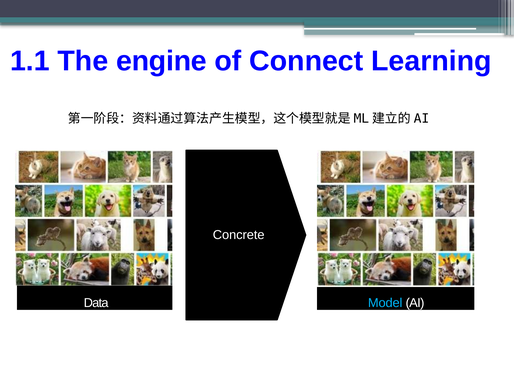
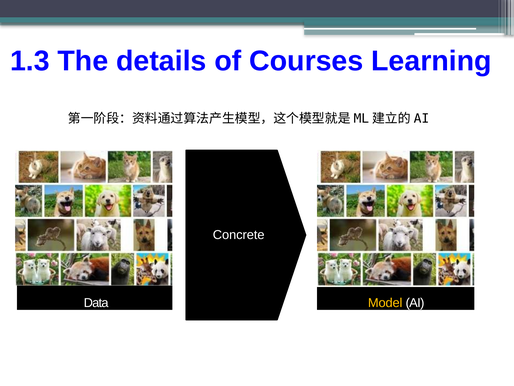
1.1: 1.1 -> 1.3
engine: engine -> details
Connect: Connect -> Courses
Model colour: light blue -> yellow
